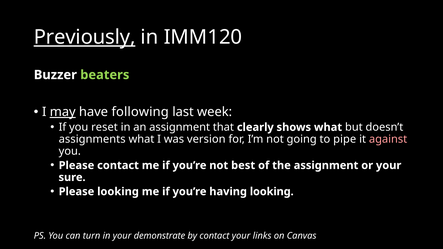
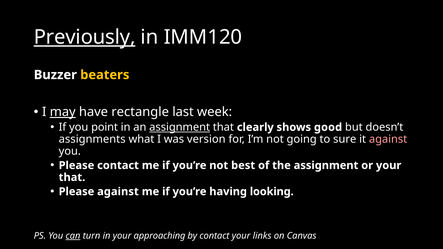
beaters colour: light green -> yellow
following: following -> rectangle
reset: reset -> point
assignment at (180, 127) underline: none -> present
shows what: what -> good
pipe: pipe -> sure
sure at (72, 177): sure -> that
Please looking: looking -> against
can underline: none -> present
demonstrate: demonstrate -> approaching
